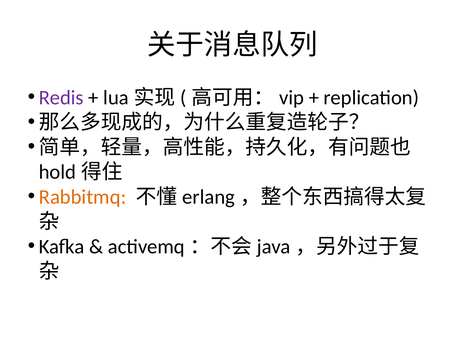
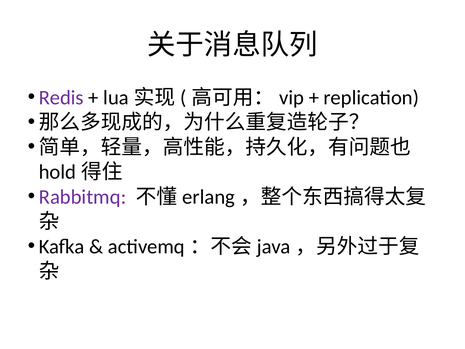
Rabbitmq colour: orange -> purple
